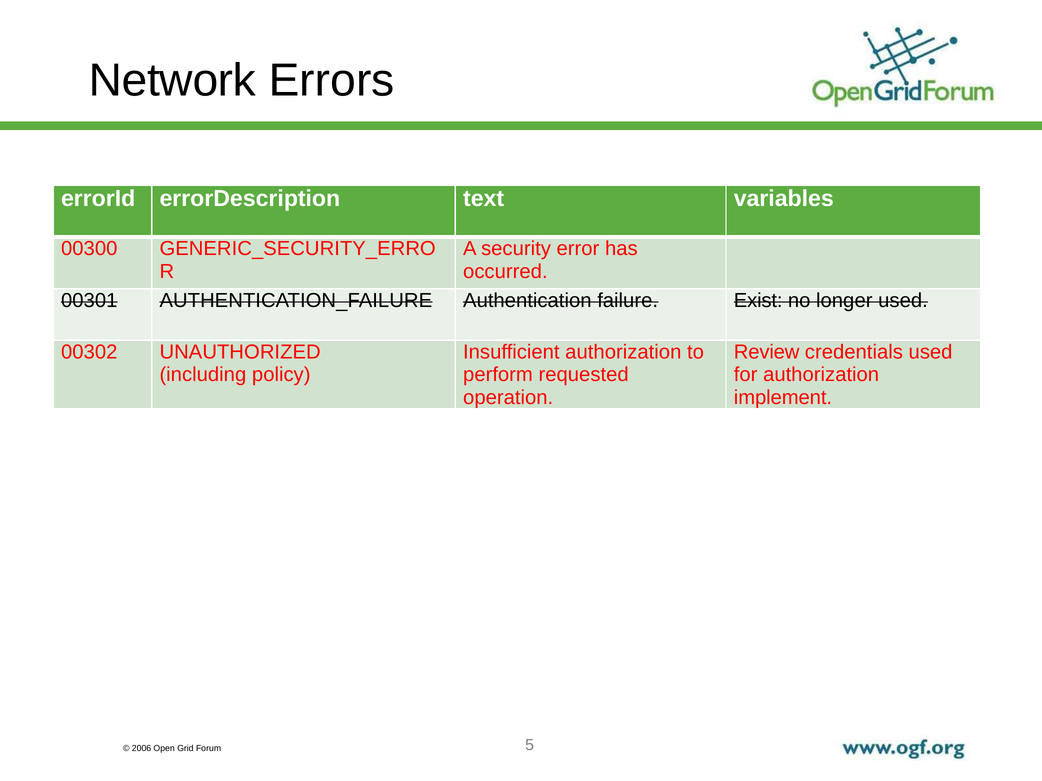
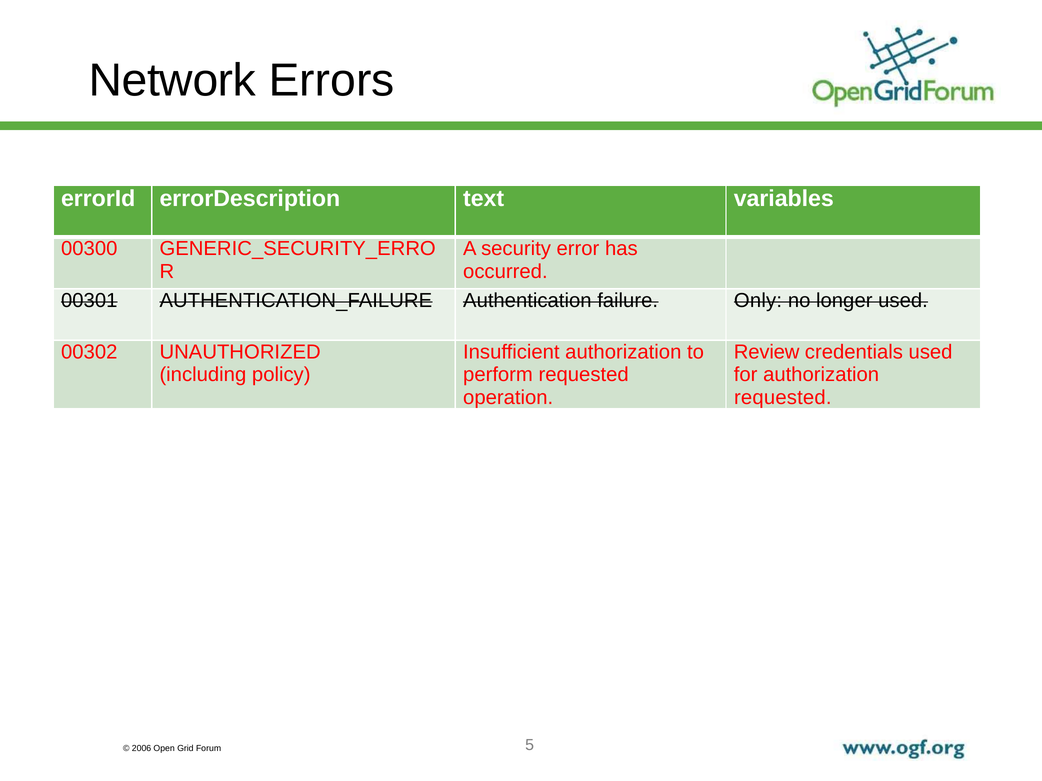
Exist: Exist -> Only
implement at (783, 398): implement -> requested
